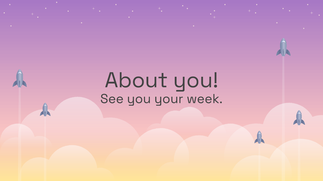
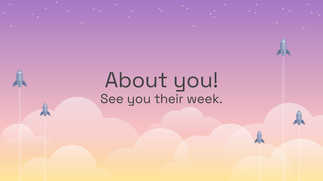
your: your -> their
